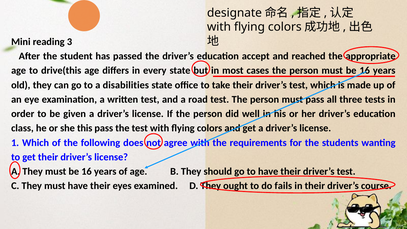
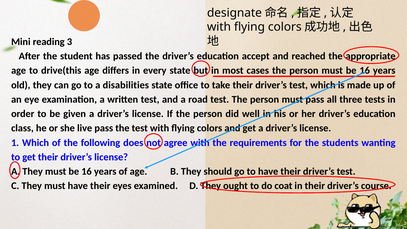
this: this -> live
fails: fails -> coat
